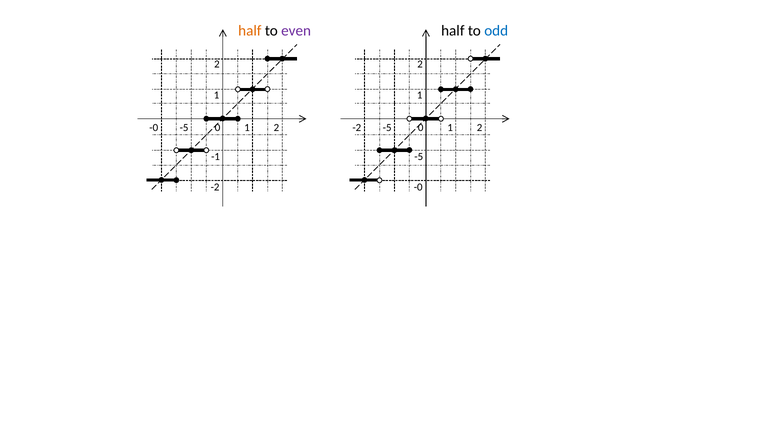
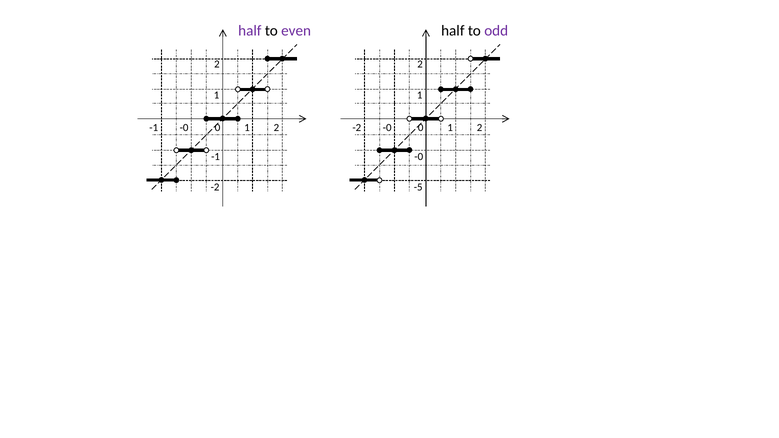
half at (250, 31) colour: orange -> purple
odd colour: blue -> purple
-5 at (184, 128): -5 -> -0
-5 at (387, 128): -5 -> -0
-0 at (154, 128): -0 -> -1
-5 at (419, 157): -5 -> -0
-0 at (418, 187): -0 -> -5
